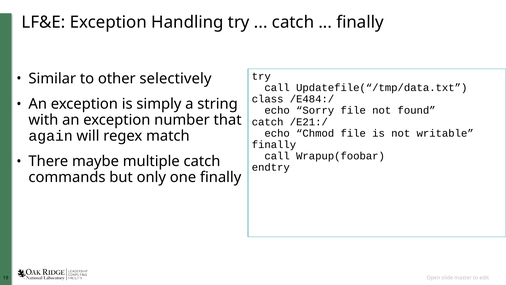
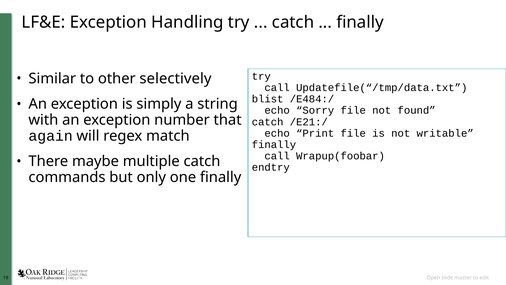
class: class -> blist
Chmod: Chmod -> Print
